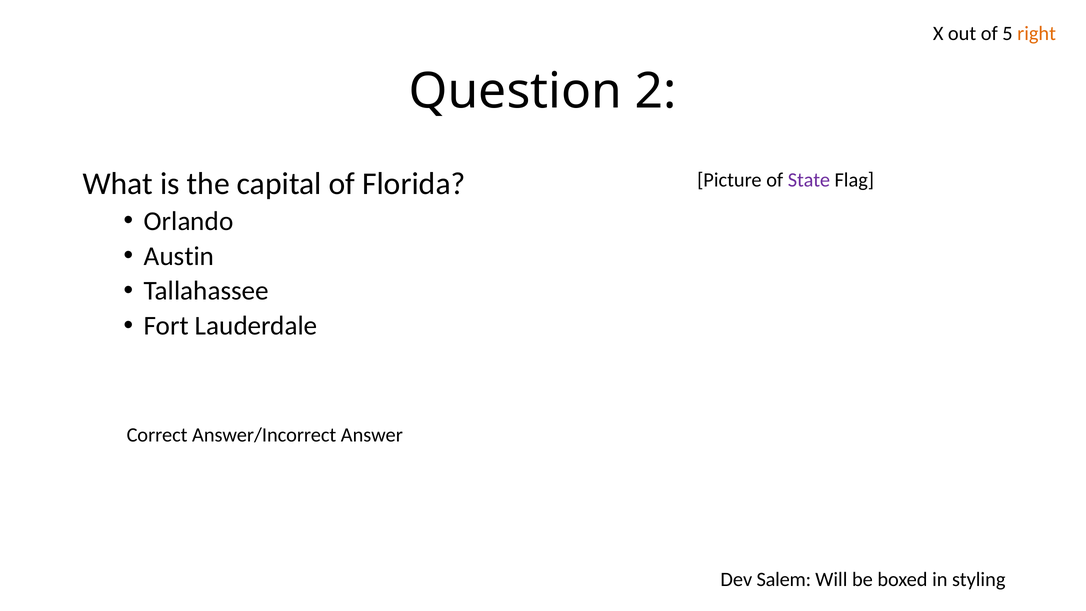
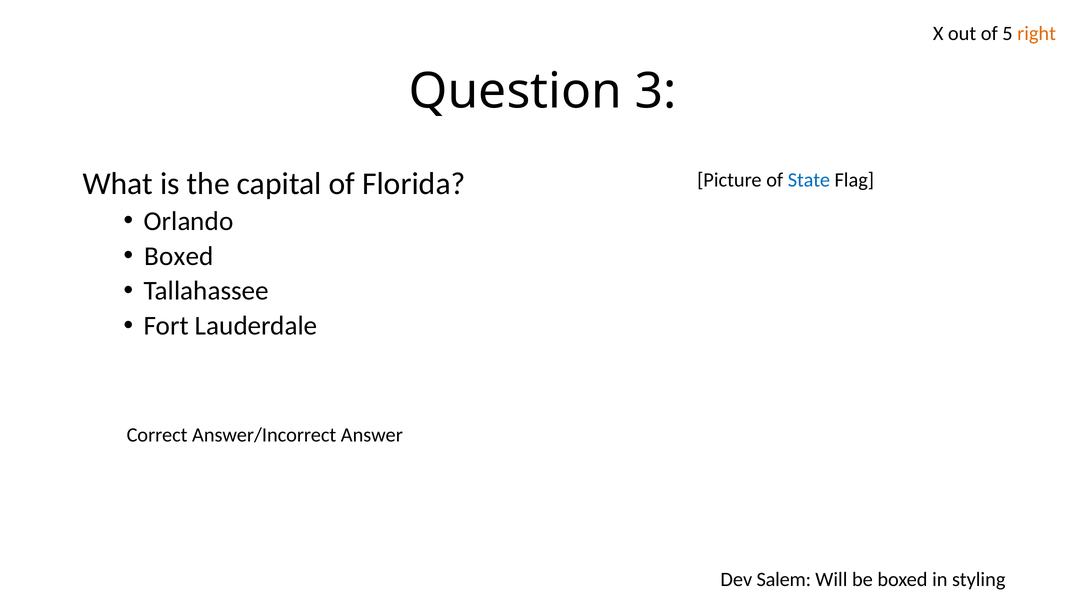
2: 2 -> 3
State colour: purple -> blue
Austin at (179, 256): Austin -> Boxed
